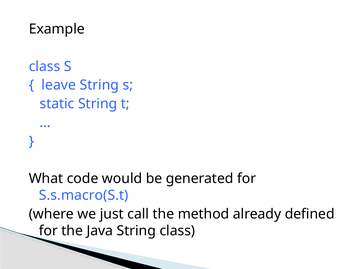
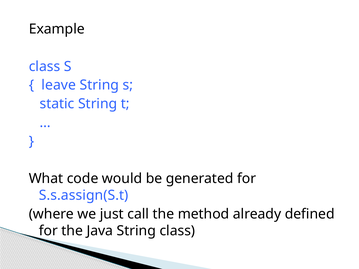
S.s.macro(S.t: S.s.macro(S.t -> S.s.assign(S.t
